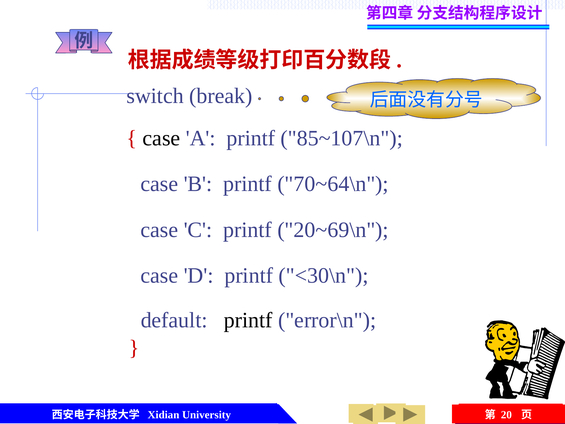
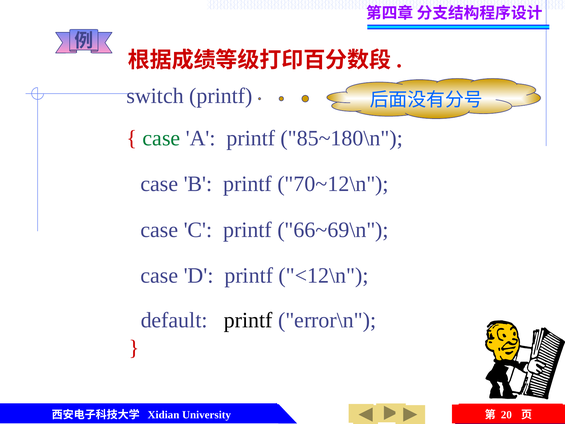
switch break: break -> printf
case at (161, 138) colour: black -> green
85~107\n: 85~107\n -> 85~180\n
70~64\n: 70~64\n -> 70~12\n
20~69\n: 20~69\n -> 66~69\n
<30\n: <30\n -> <12\n
